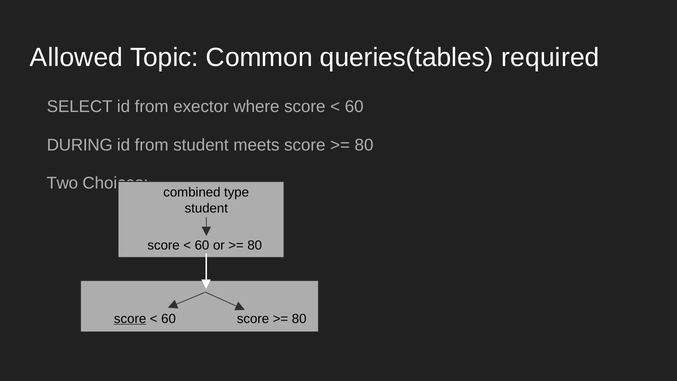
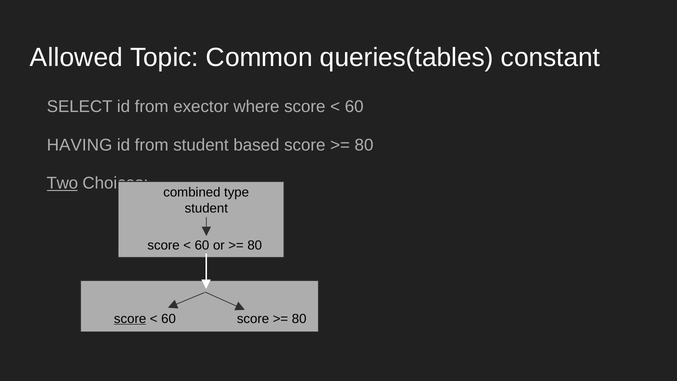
required: required -> constant
DURING: DURING -> HAVING
meets: meets -> based
Two underline: none -> present
